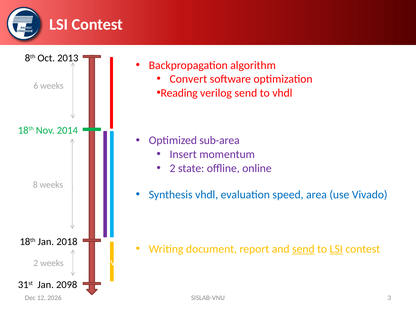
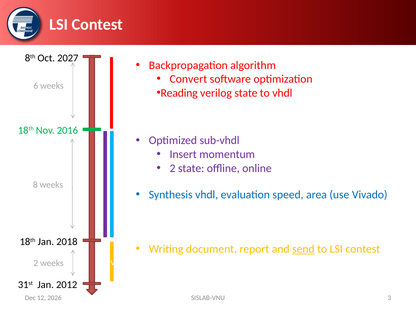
2013: 2013 -> 2027
verilog send: send -> state
2014: 2014 -> 2016
sub-area: sub-area -> sub-vhdl
LSI at (336, 249) underline: present -> none
2098: 2098 -> 2012
